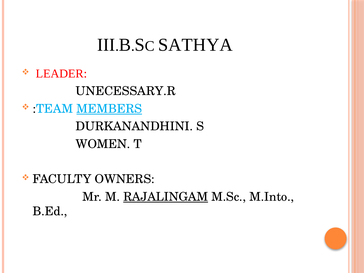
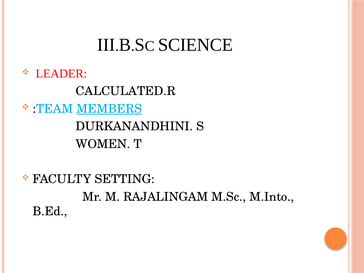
SATHYA: SATHYA -> SCIENCE
UNECESSARY.R: UNECESSARY.R -> CALCULATED.R
OWNERS: OWNERS -> SETTING
RAJALINGAM underline: present -> none
